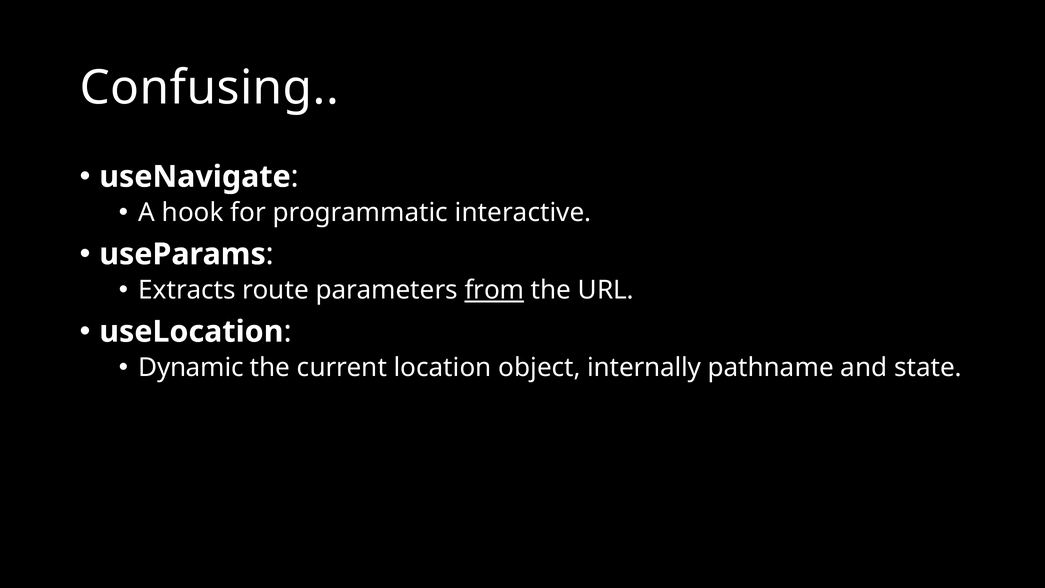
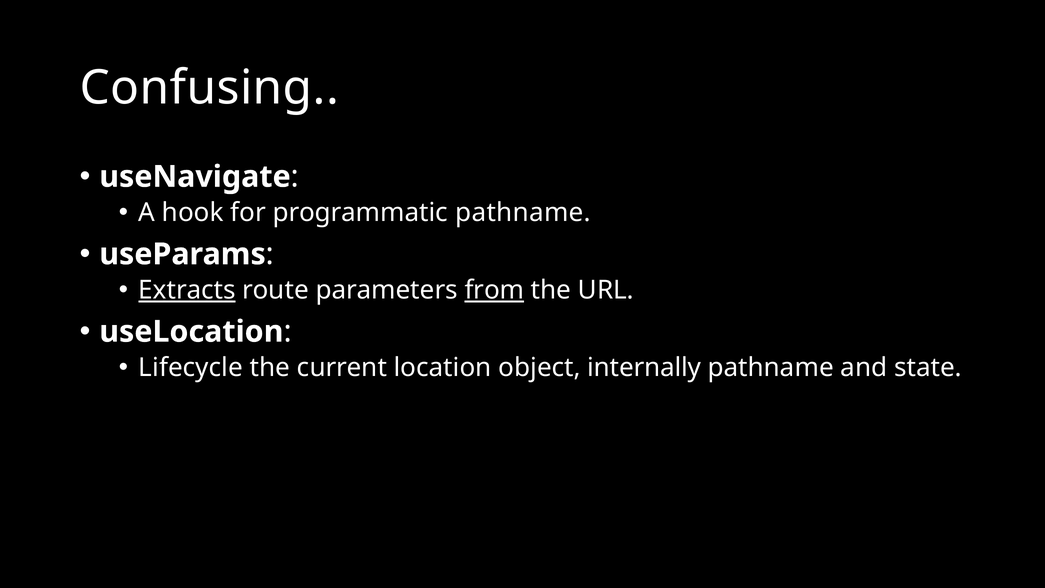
programmatic interactive: interactive -> pathname
Extracts underline: none -> present
Dynamic: Dynamic -> Lifecycle
